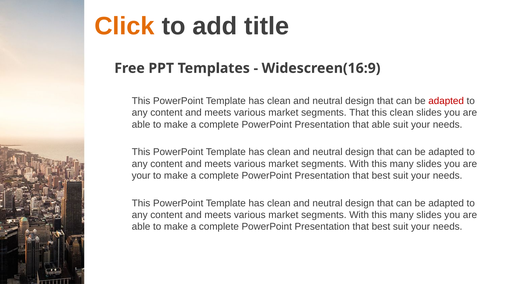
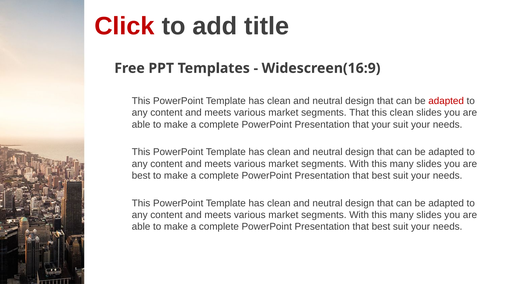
Click colour: orange -> red
that able: able -> your
your at (141, 176): your -> best
